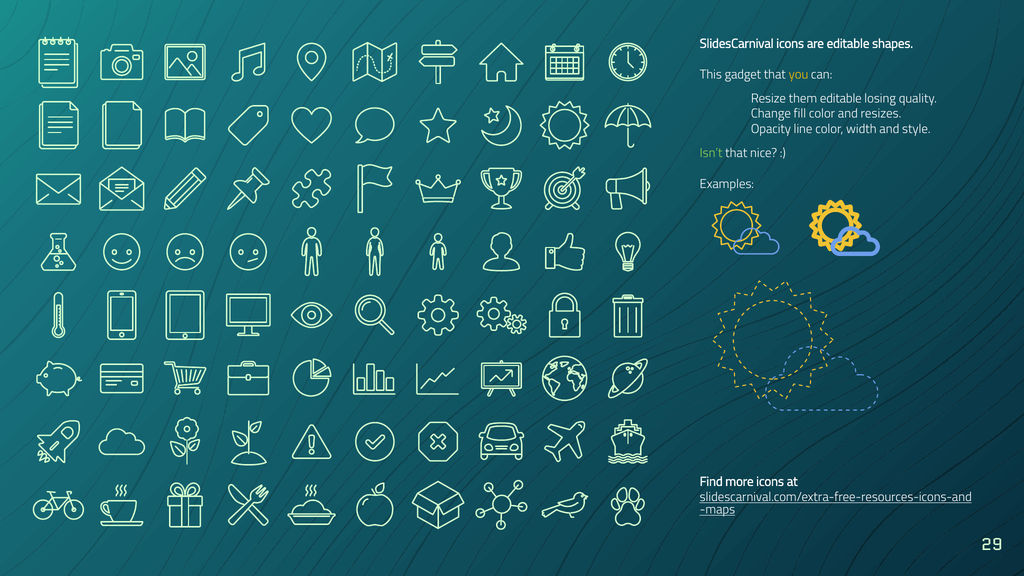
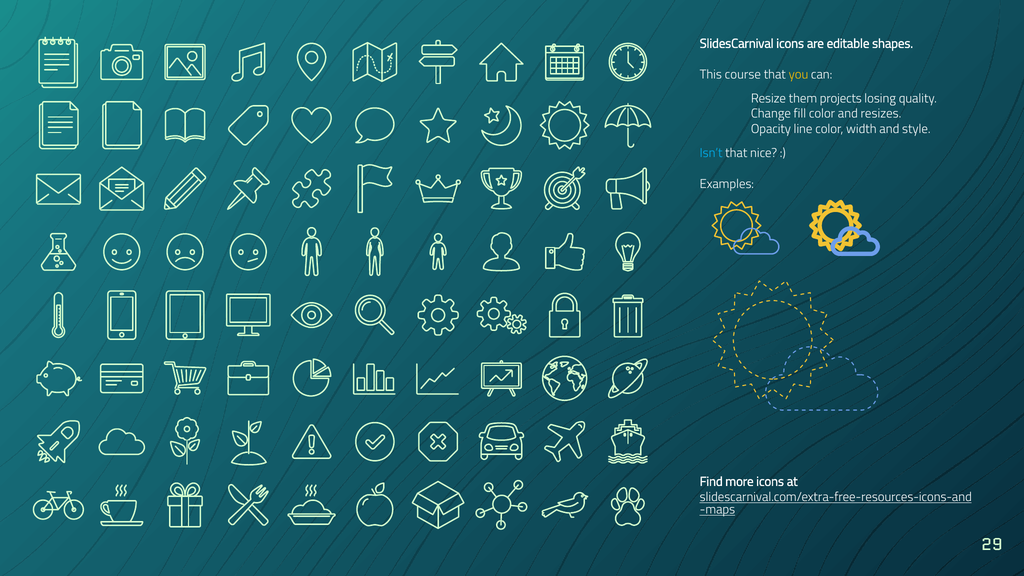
gadget: gadget -> course
them editable: editable -> projects
Isn’t colour: light green -> light blue
